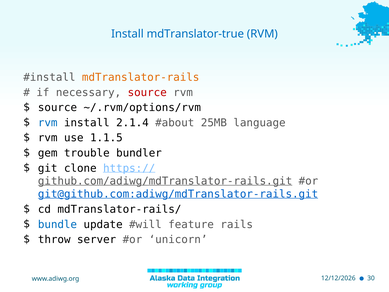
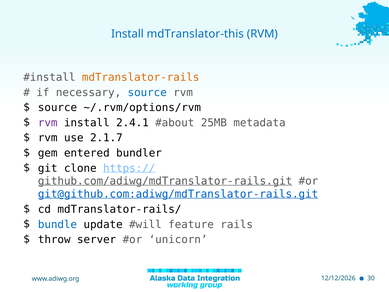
mdTranslator-true: mdTranslator-true -> mdTranslator-this
source at (147, 92) colour: red -> blue
rvm at (48, 123) colour: blue -> purple
2.1.4: 2.1.4 -> 2.4.1
language: language -> metadata
1.1.5: 1.1.5 -> 2.1.7
trouble: trouble -> entered
